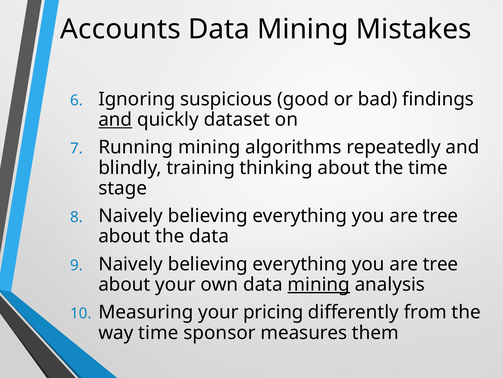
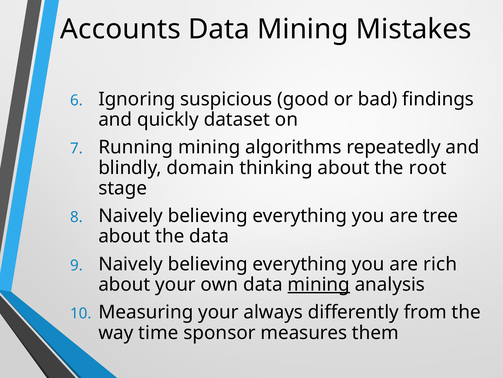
and at (115, 119) underline: present -> none
training: training -> domain
the time: time -> root
tree at (440, 264): tree -> rich
pricing: pricing -> always
